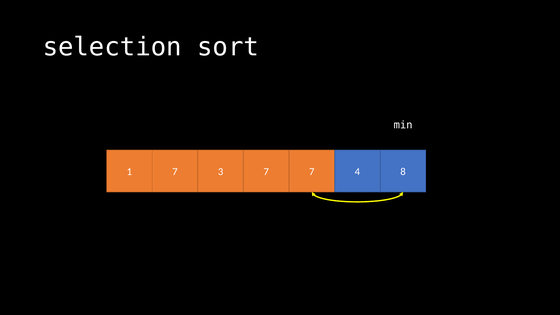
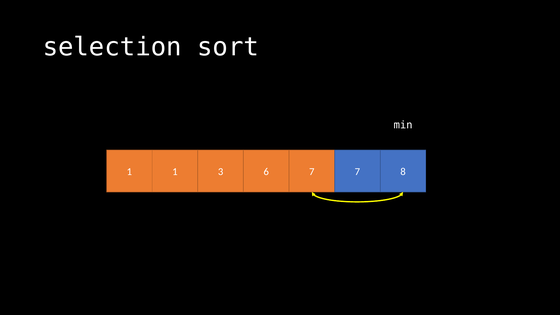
1 7: 7 -> 1
3 7: 7 -> 6
7 4: 4 -> 7
